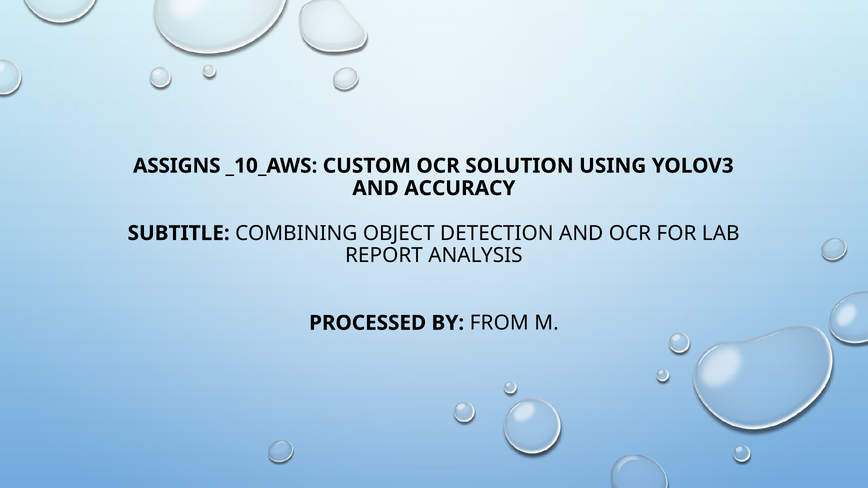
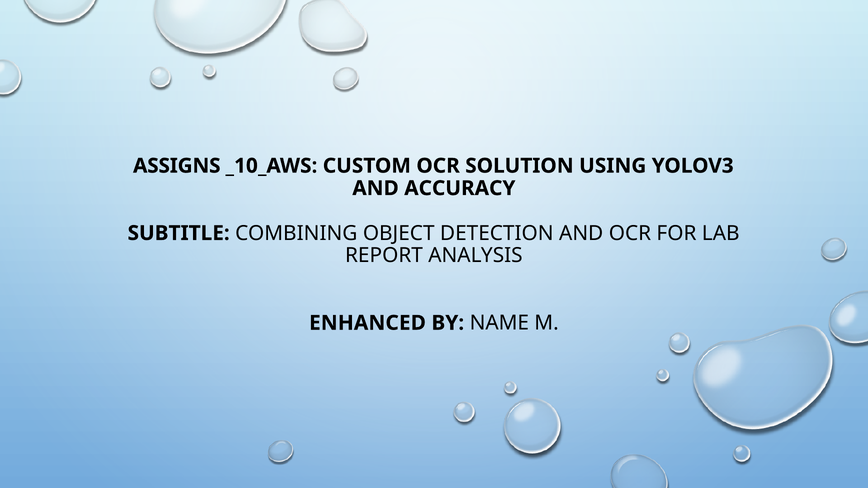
PROCESSED: PROCESSED -> ENHANCED
FROM: FROM -> NAME
